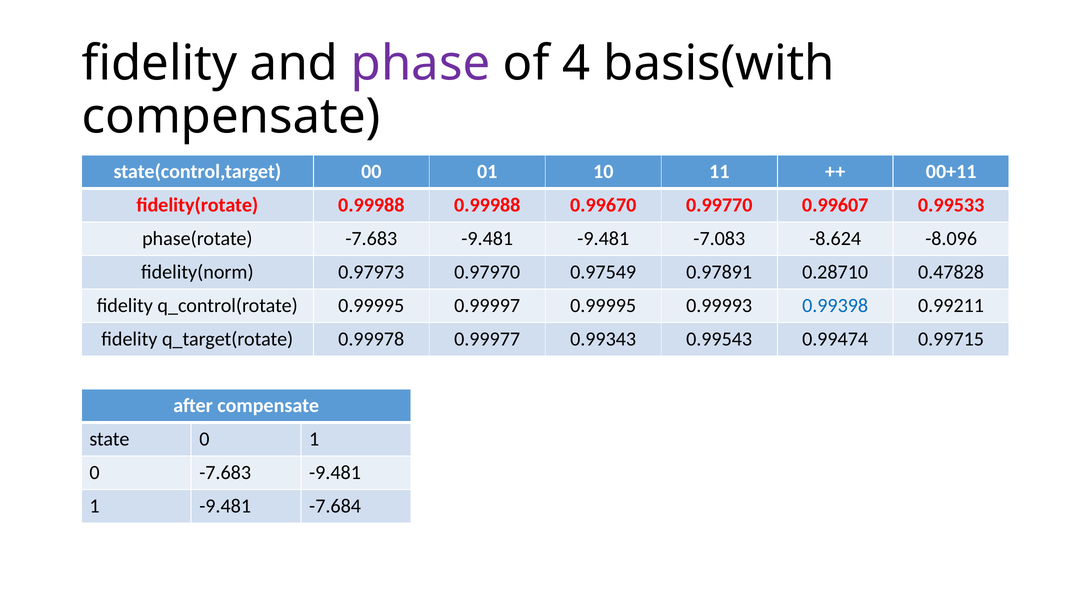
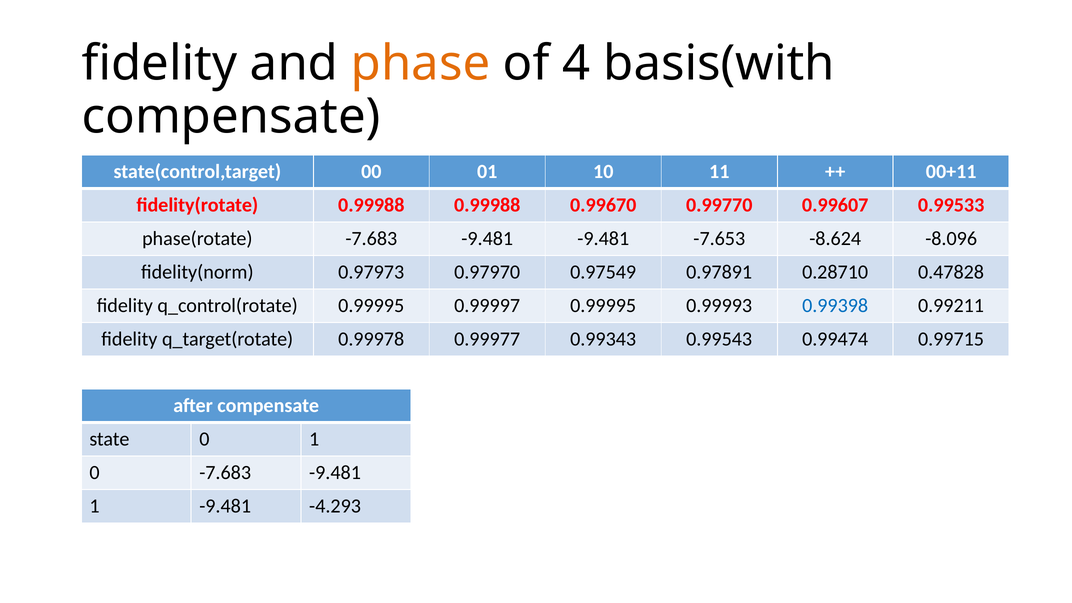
phase colour: purple -> orange
-7.083: -7.083 -> -7.653
-7.684: -7.684 -> -4.293
